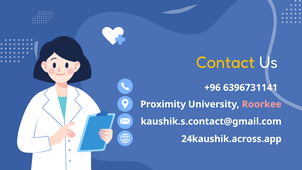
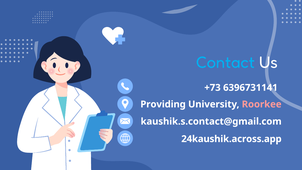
Contact colour: yellow -> light blue
+96: +96 -> +73
Proximity: Proximity -> Providing
